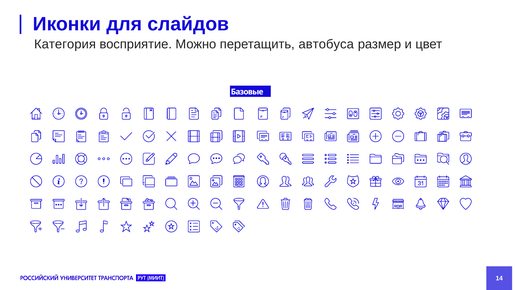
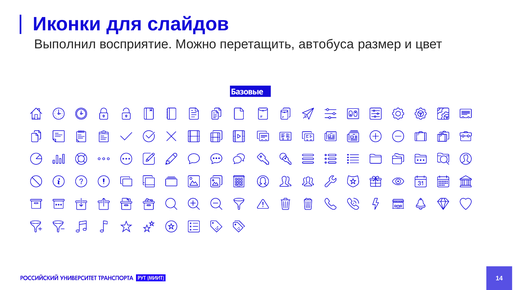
Категория: Категория -> Выполнил
